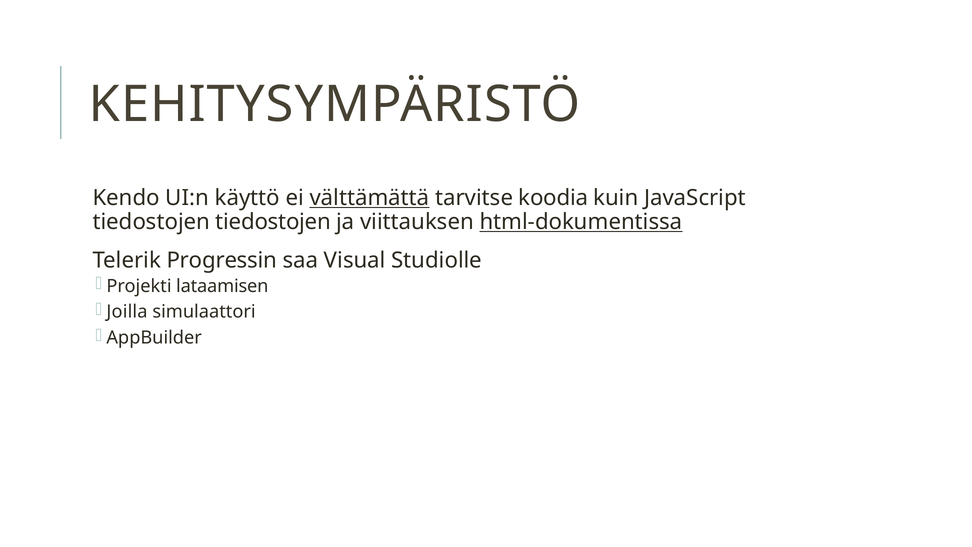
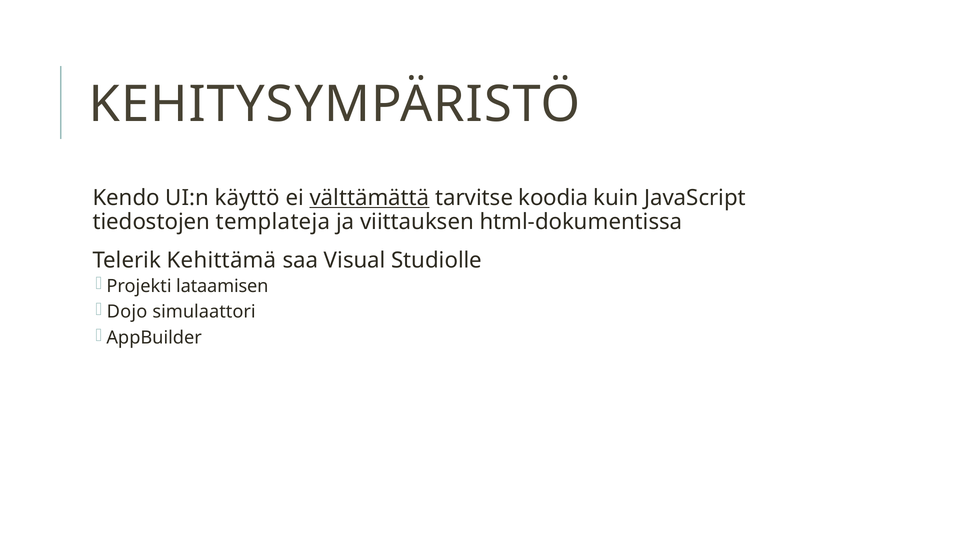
tiedostojen tiedostojen: tiedostojen -> templateja
html-dokumentissa underline: present -> none
Progressin: Progressin -> Kehittämä
Joilla: Joilla -> Dojo
